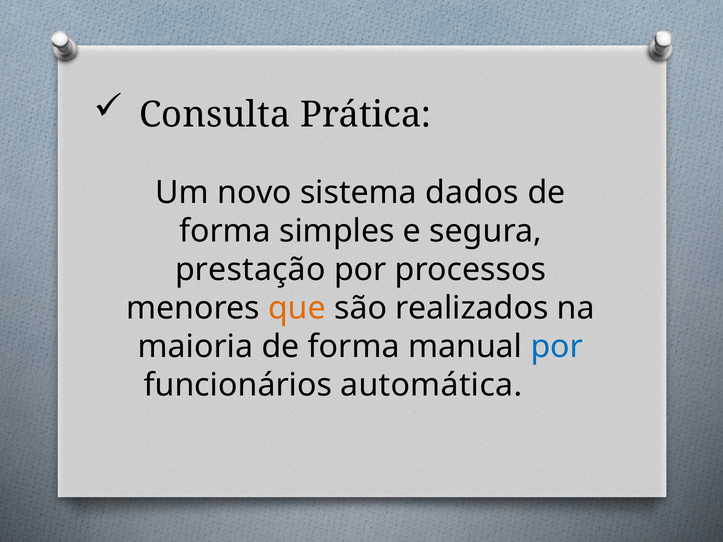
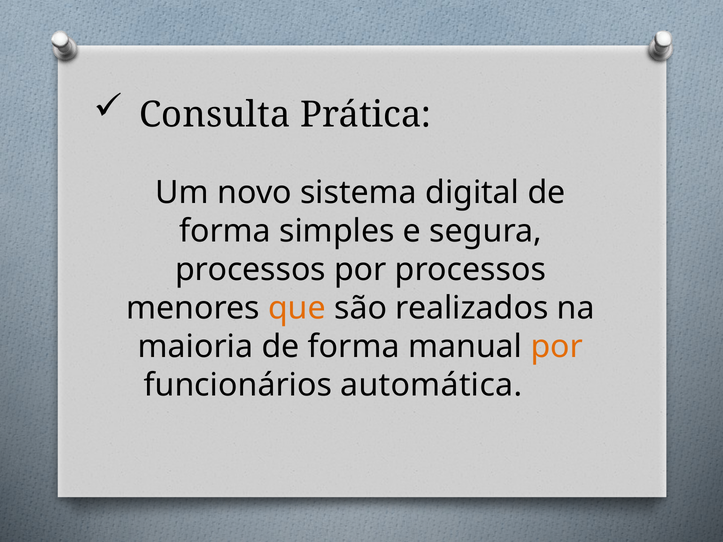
dados: dados -> digital
prestação at (250, 270): prestação -> processos
por at (557, 347) colour: blue -> orange
